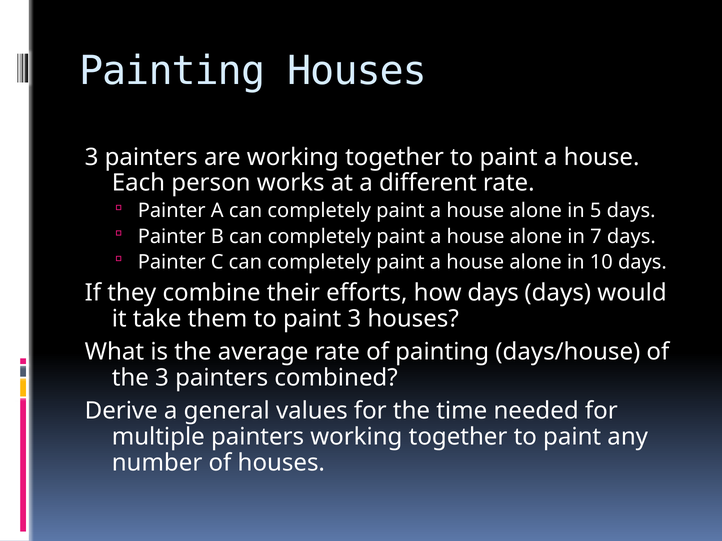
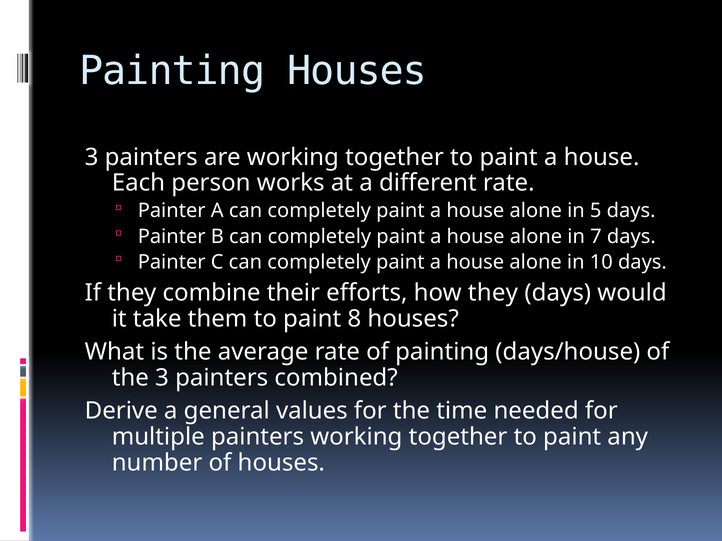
how days: days -> they
paint 3: 3 -> 8
